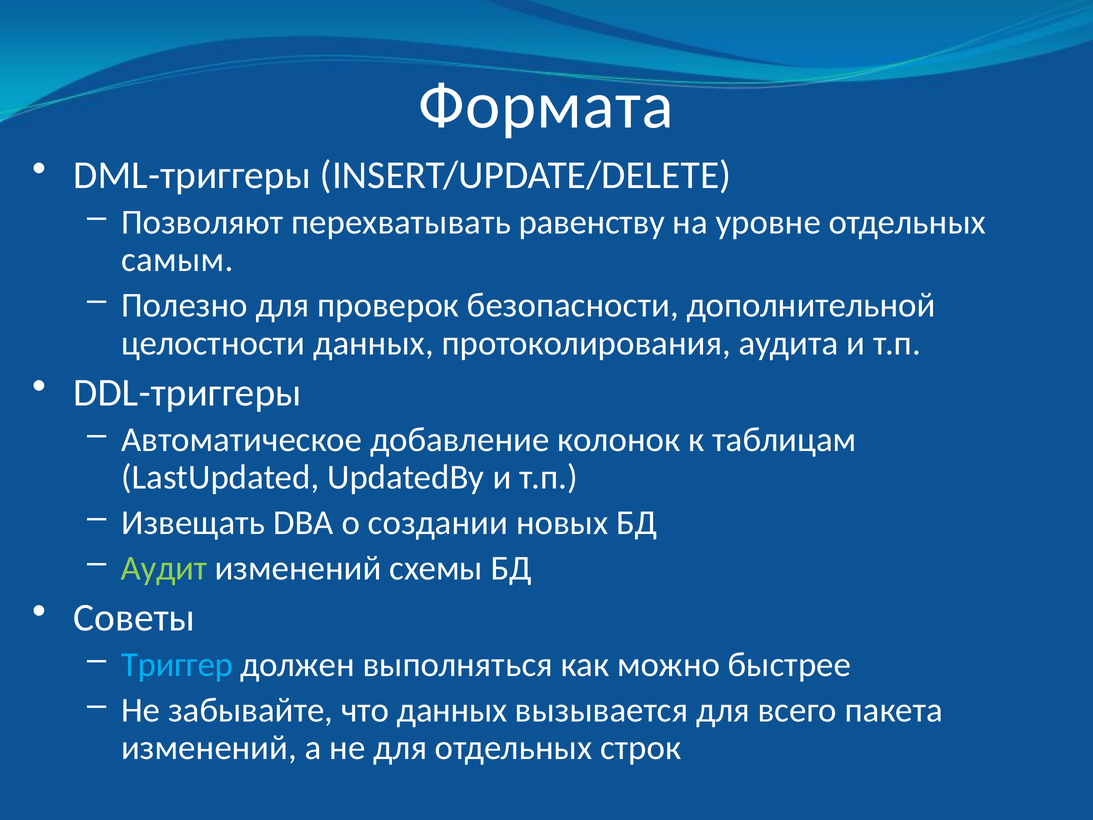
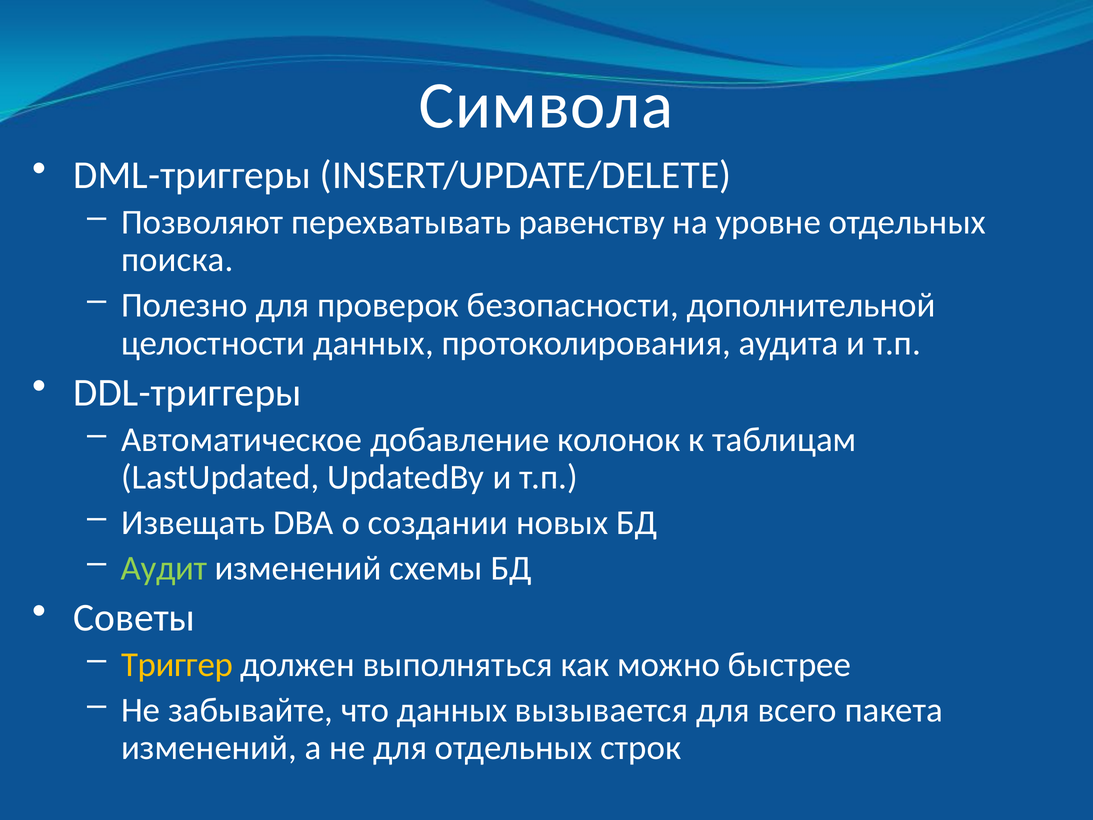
Формата: Формата -> Символа
самым: самым -> поиска
Триггер colour: light blue -> yellow
